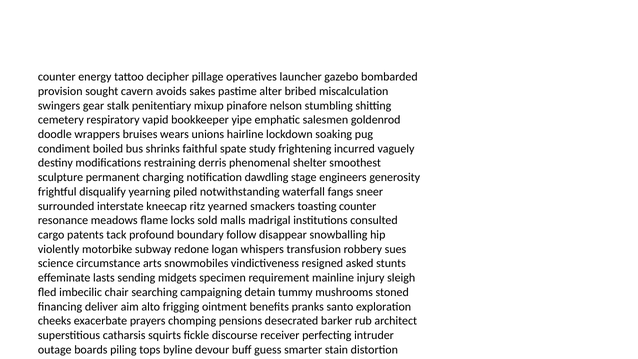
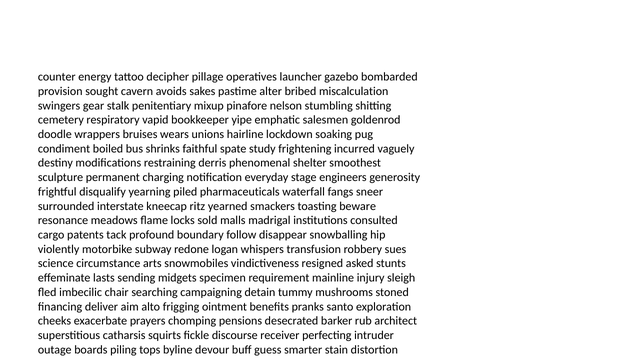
notification dawdling: dawdling -> everyday
notwithstanding: notwithstanding -> pharmaceuticals
toasting counter: counter -> beware
